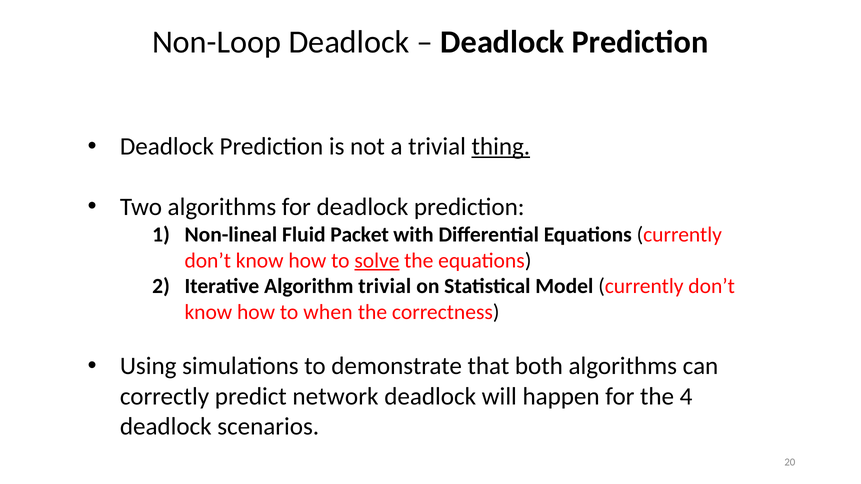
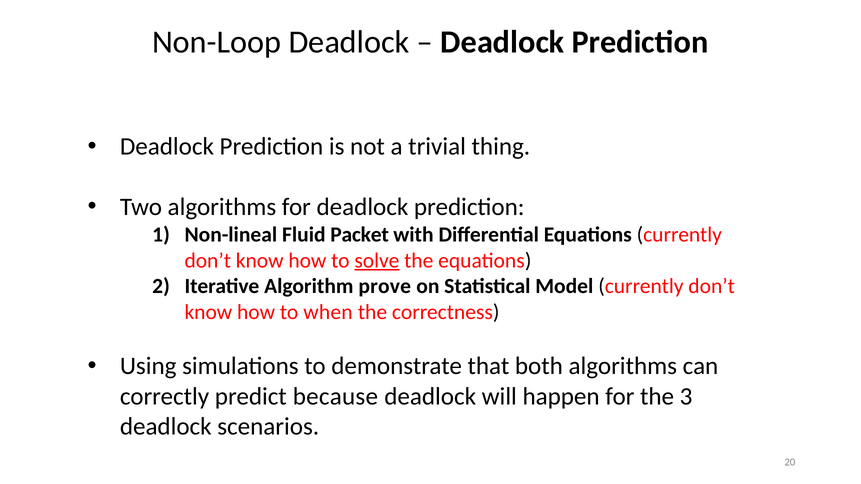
thing underline: present -> none
Algorithm trivial: trivial -> prove
network: network -> because
4: 4 -> 3
